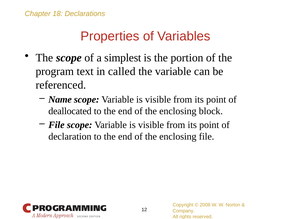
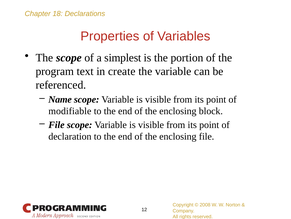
called: called -> create
deallocated: deallocated -> modifiable
